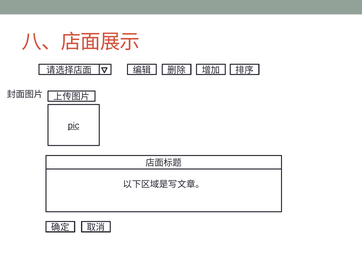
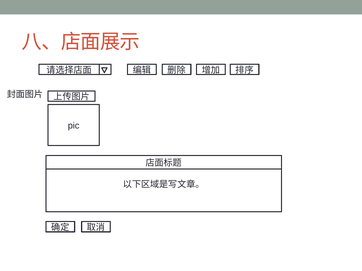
pic underline: present -> none
